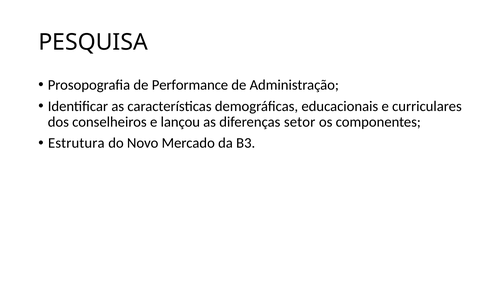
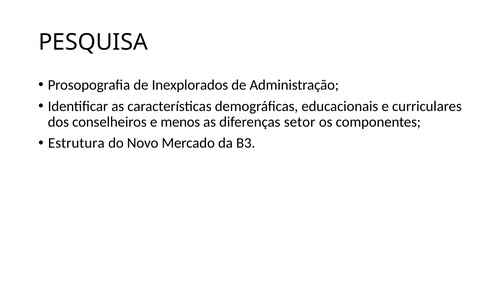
Performance: Performance -> Inexplorados
lançou: lançou -> menos
